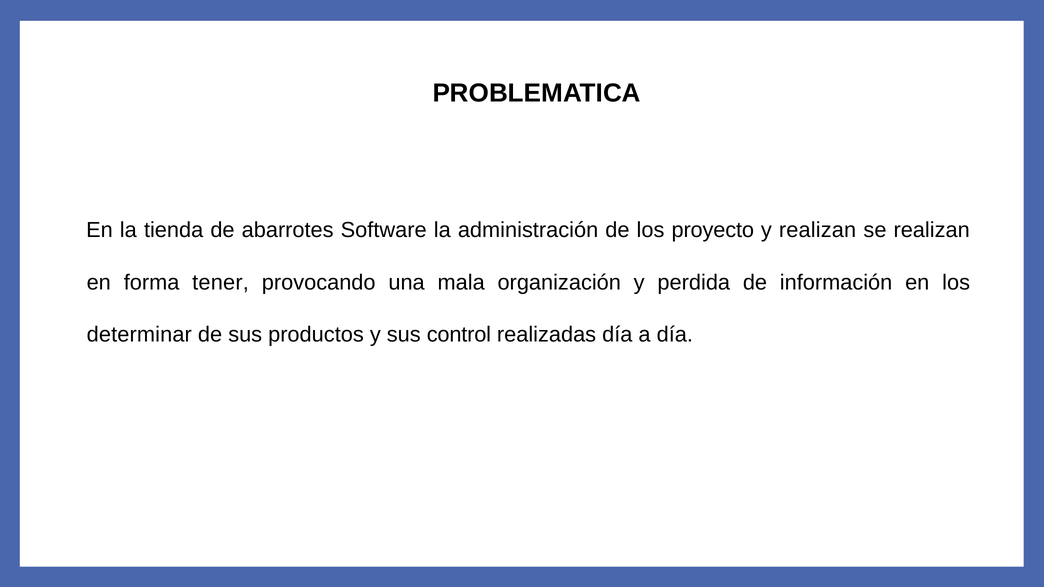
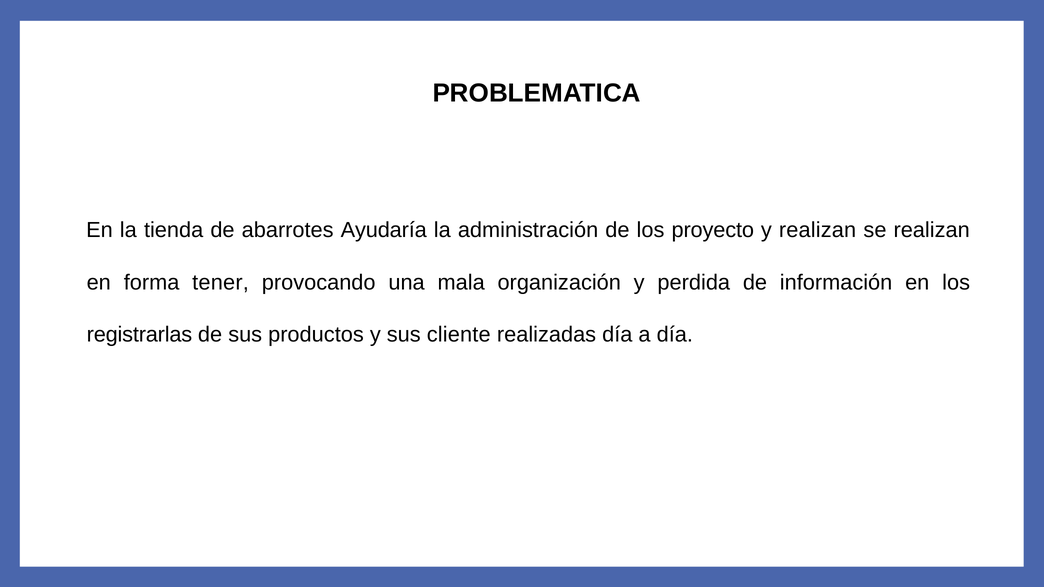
Software: Software -> Ayudaría
determinar: determinar -> registrarlas
control: control -> cliente
